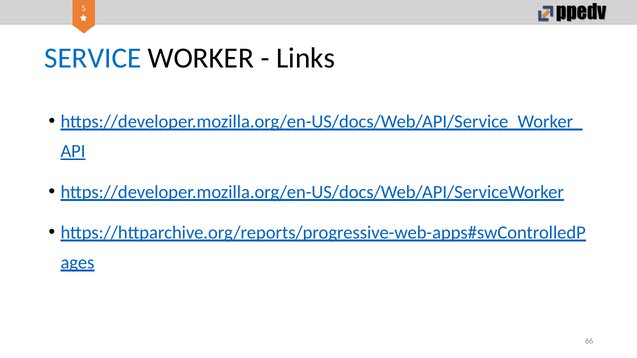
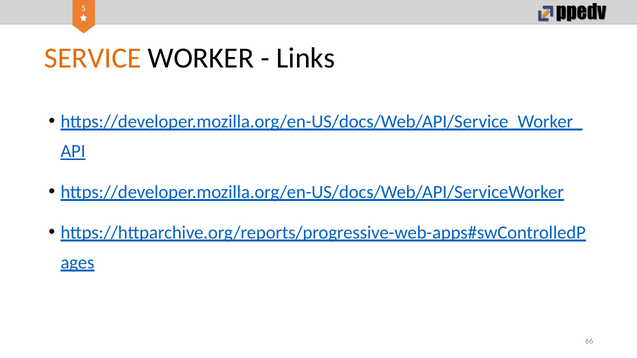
SERVICE colour: blue -> orange
